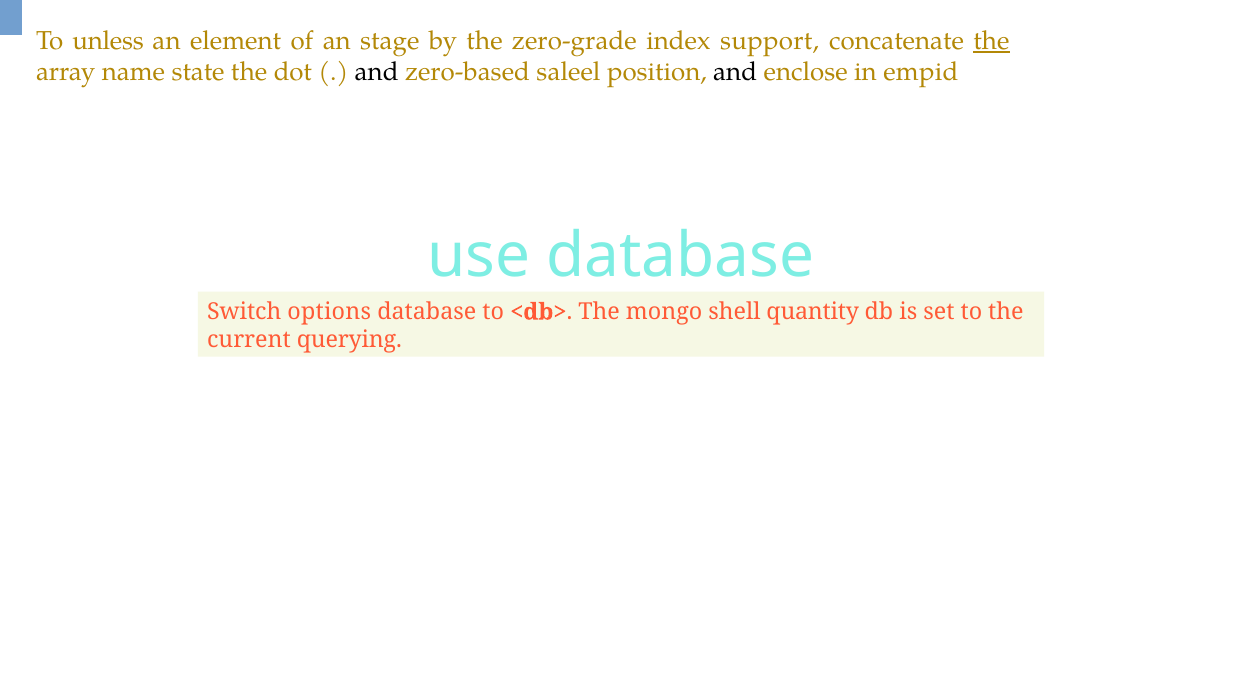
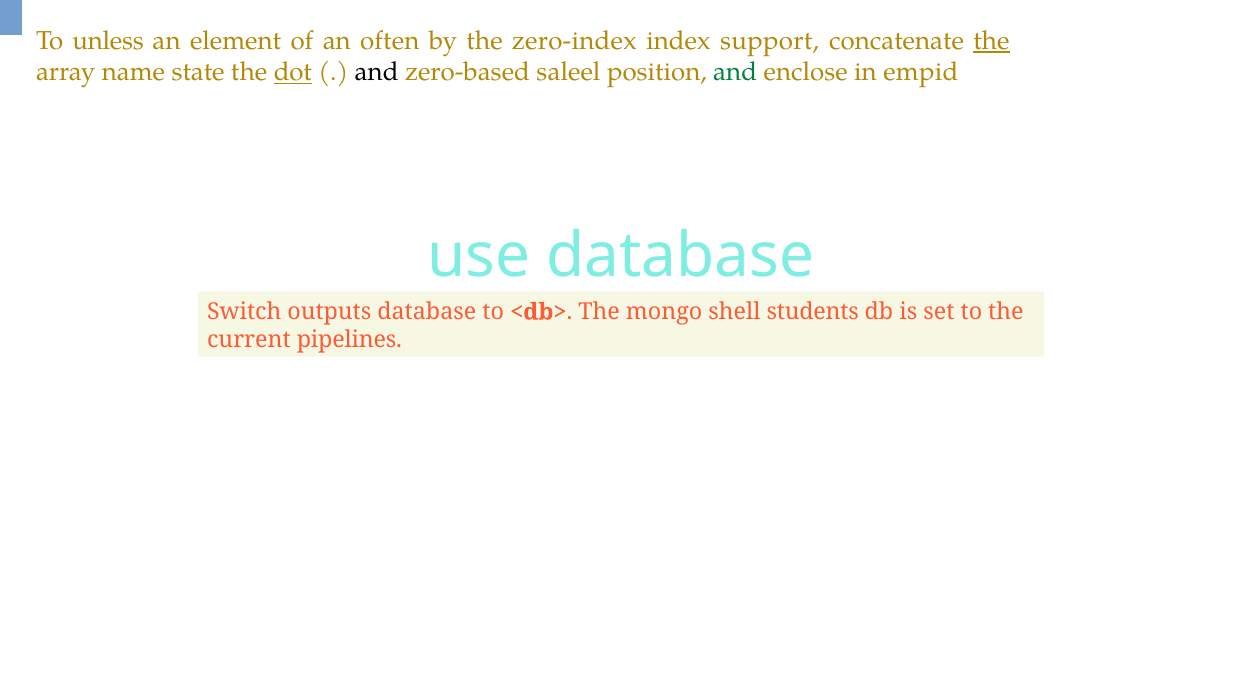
stage: stage -> often
zero-grade: zero-grade -> zero-index
dot underline: none -> present
and at (735, 72) colour: black -> green
options: options -> outputs
quantity: quantity -> students
querying: querying -> pipelines
